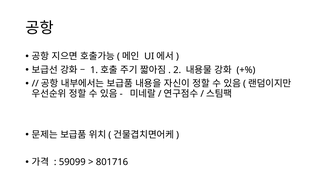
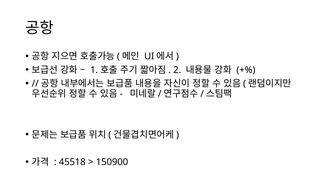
59099: 59099 -> 45518
801716: 801716 -> 150900
